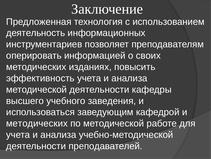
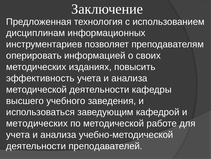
деятельность: деятельность -> дисциплинам
